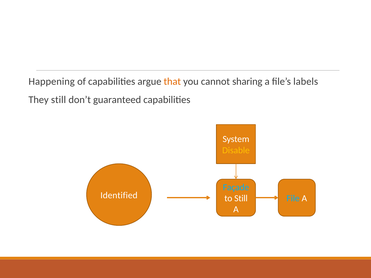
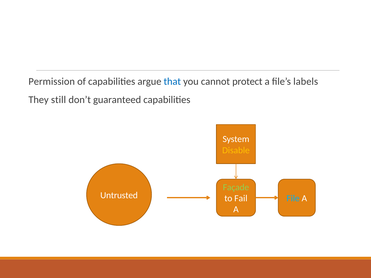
Happening: Happening -> Permission
that colour: orange -> blue
sharing: sharing -> protect
Façade colour: light blue -> light green
Identified: Identified -> Untrusted
to Still: Still -> Fail
